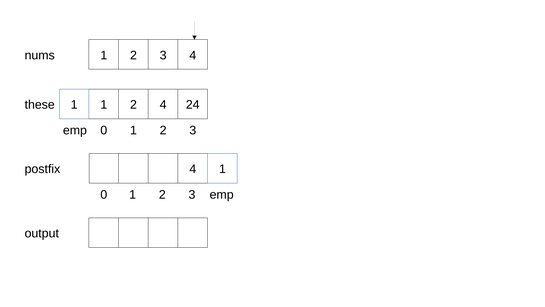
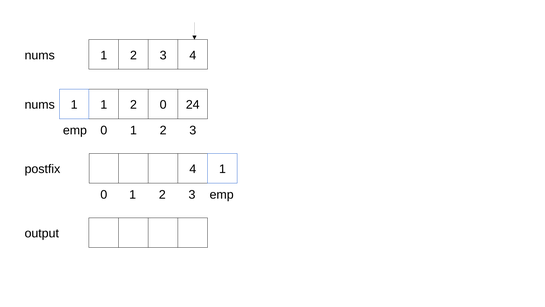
these at (40, 105): these -> nums
1 4: 4 -> 0
